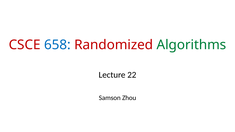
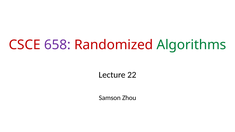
658 colour: blue -> purple
